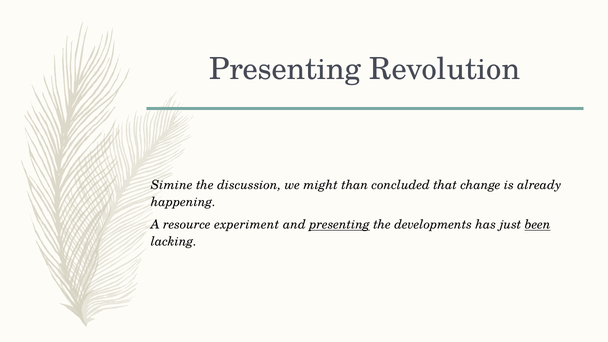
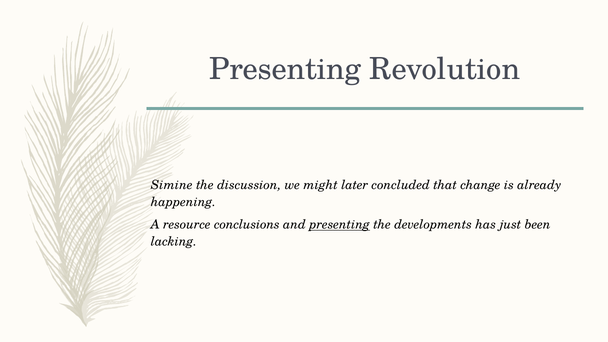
than: than -> later
experiment: experiment -> conclusions
been underline: present -> none
